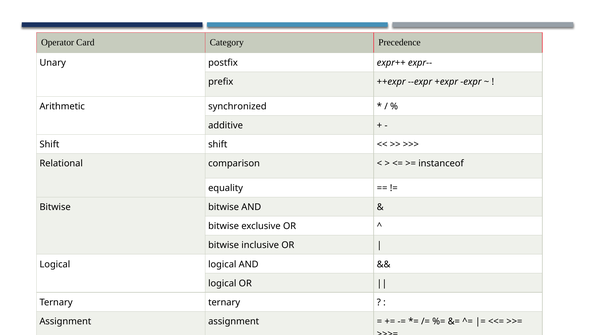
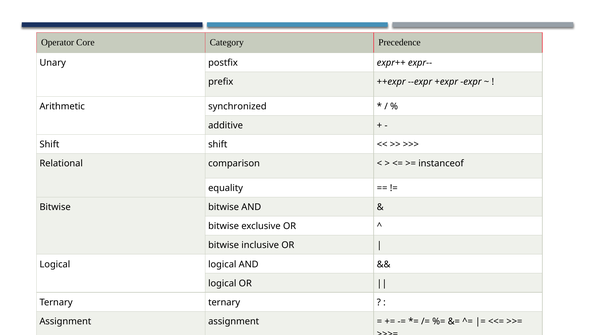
Card: Card -> Core
